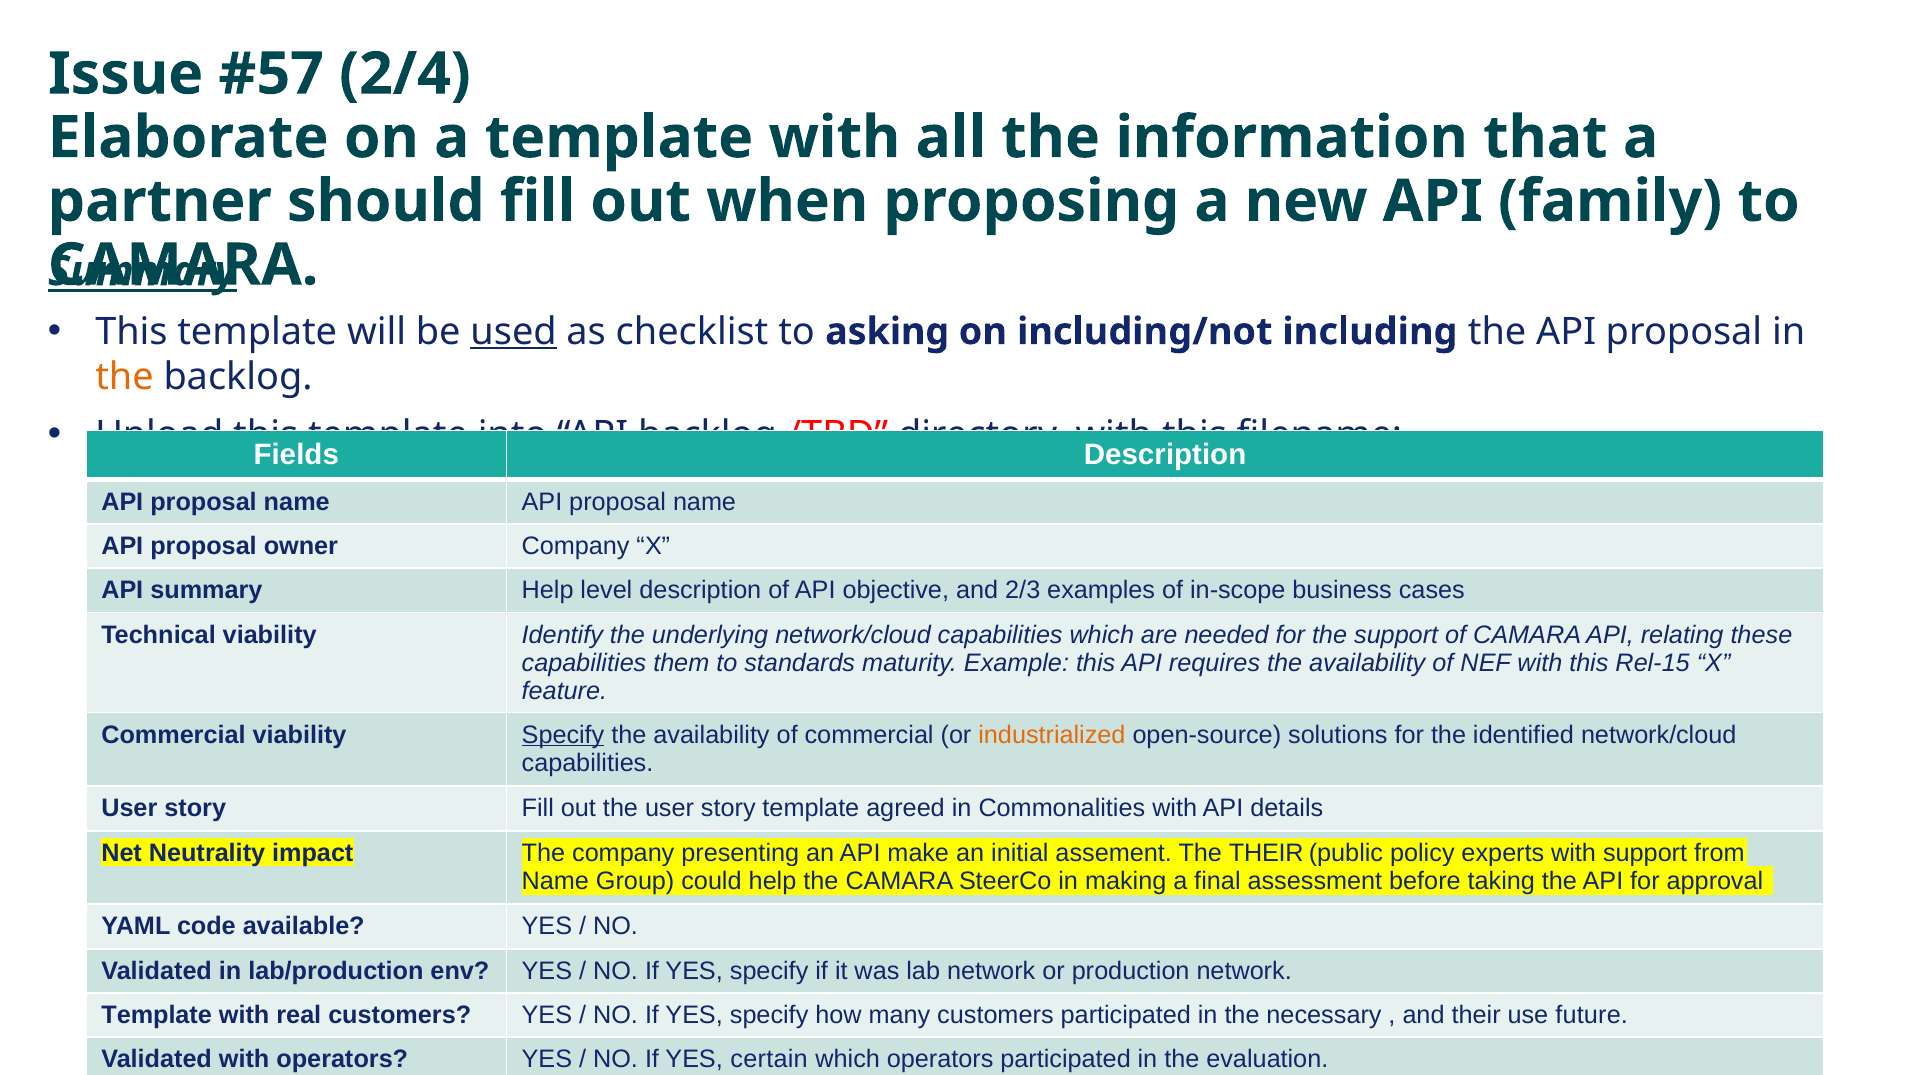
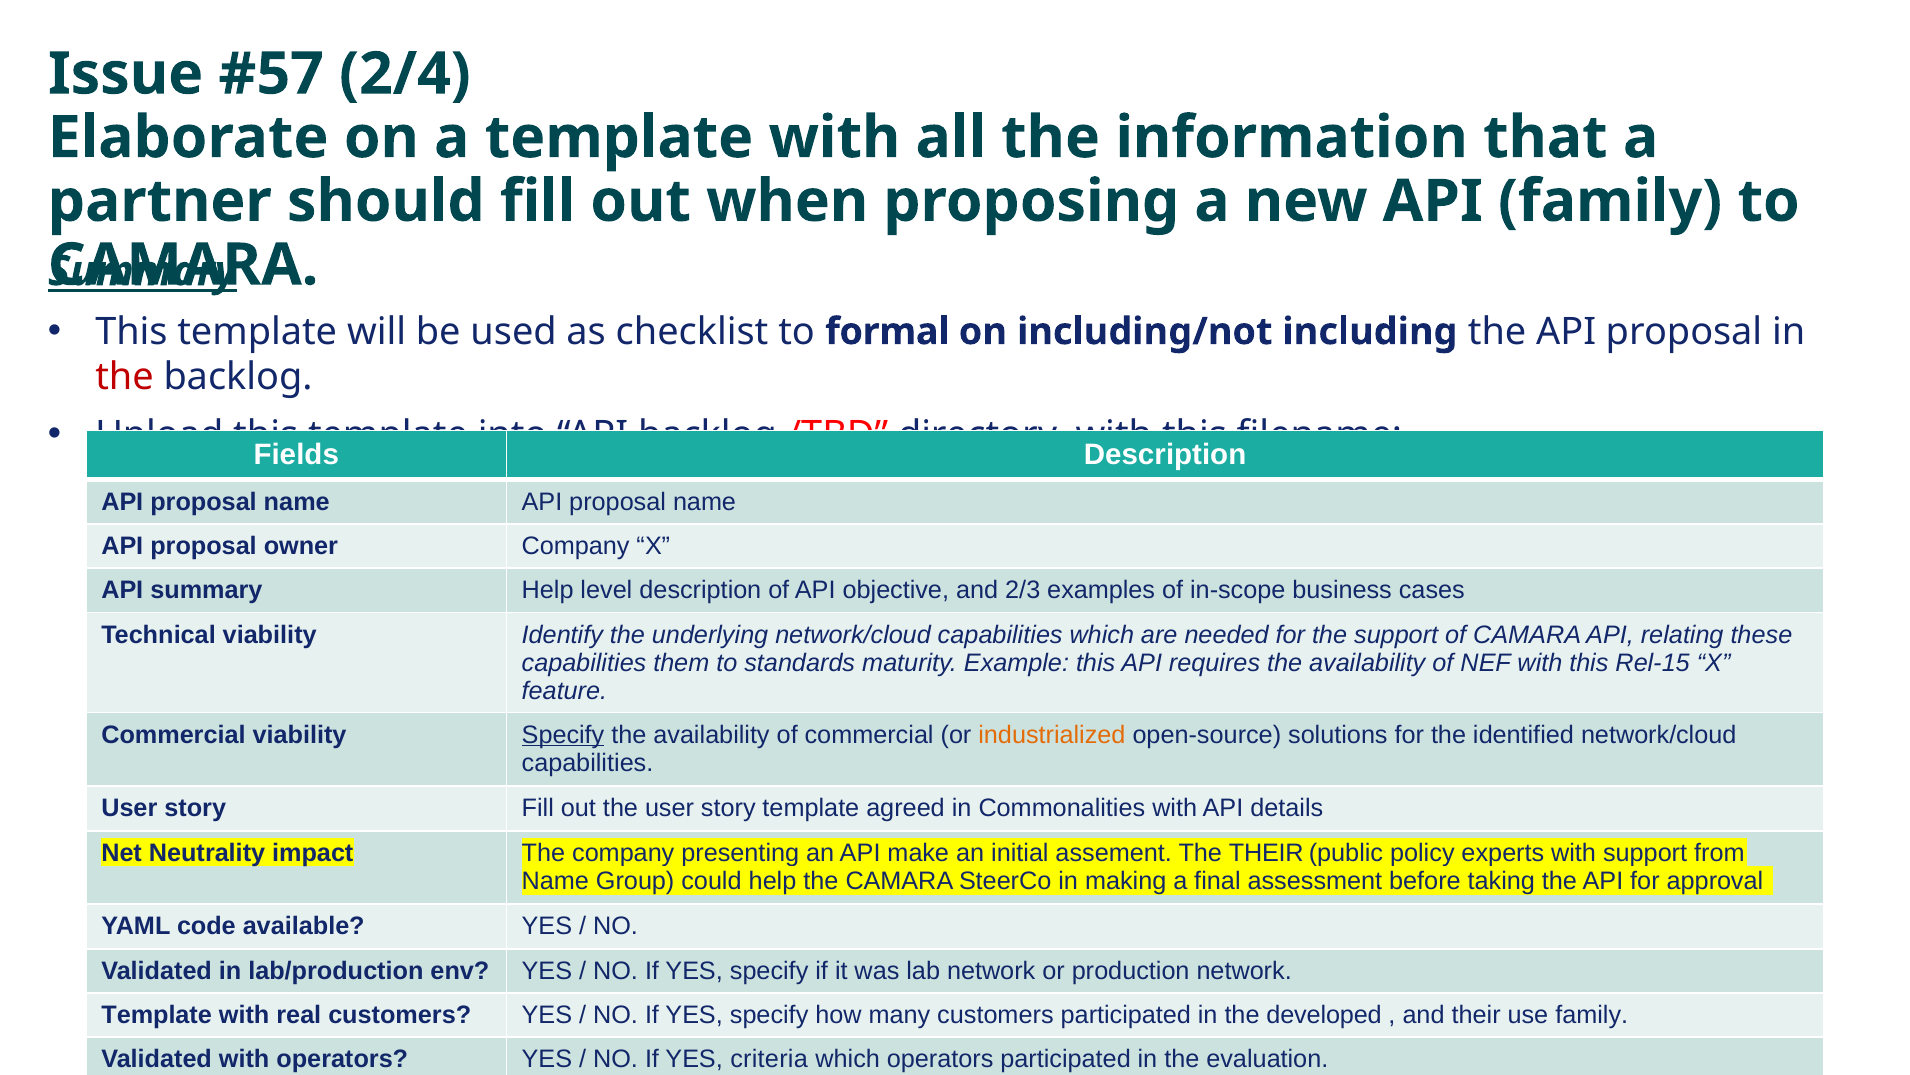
used underline: present -> none
asking: asking -> formal
the at (124, 377) colour: orange -> red
necessary: necessary -> developed
use future: future -> family
certain: certain -> criteria
